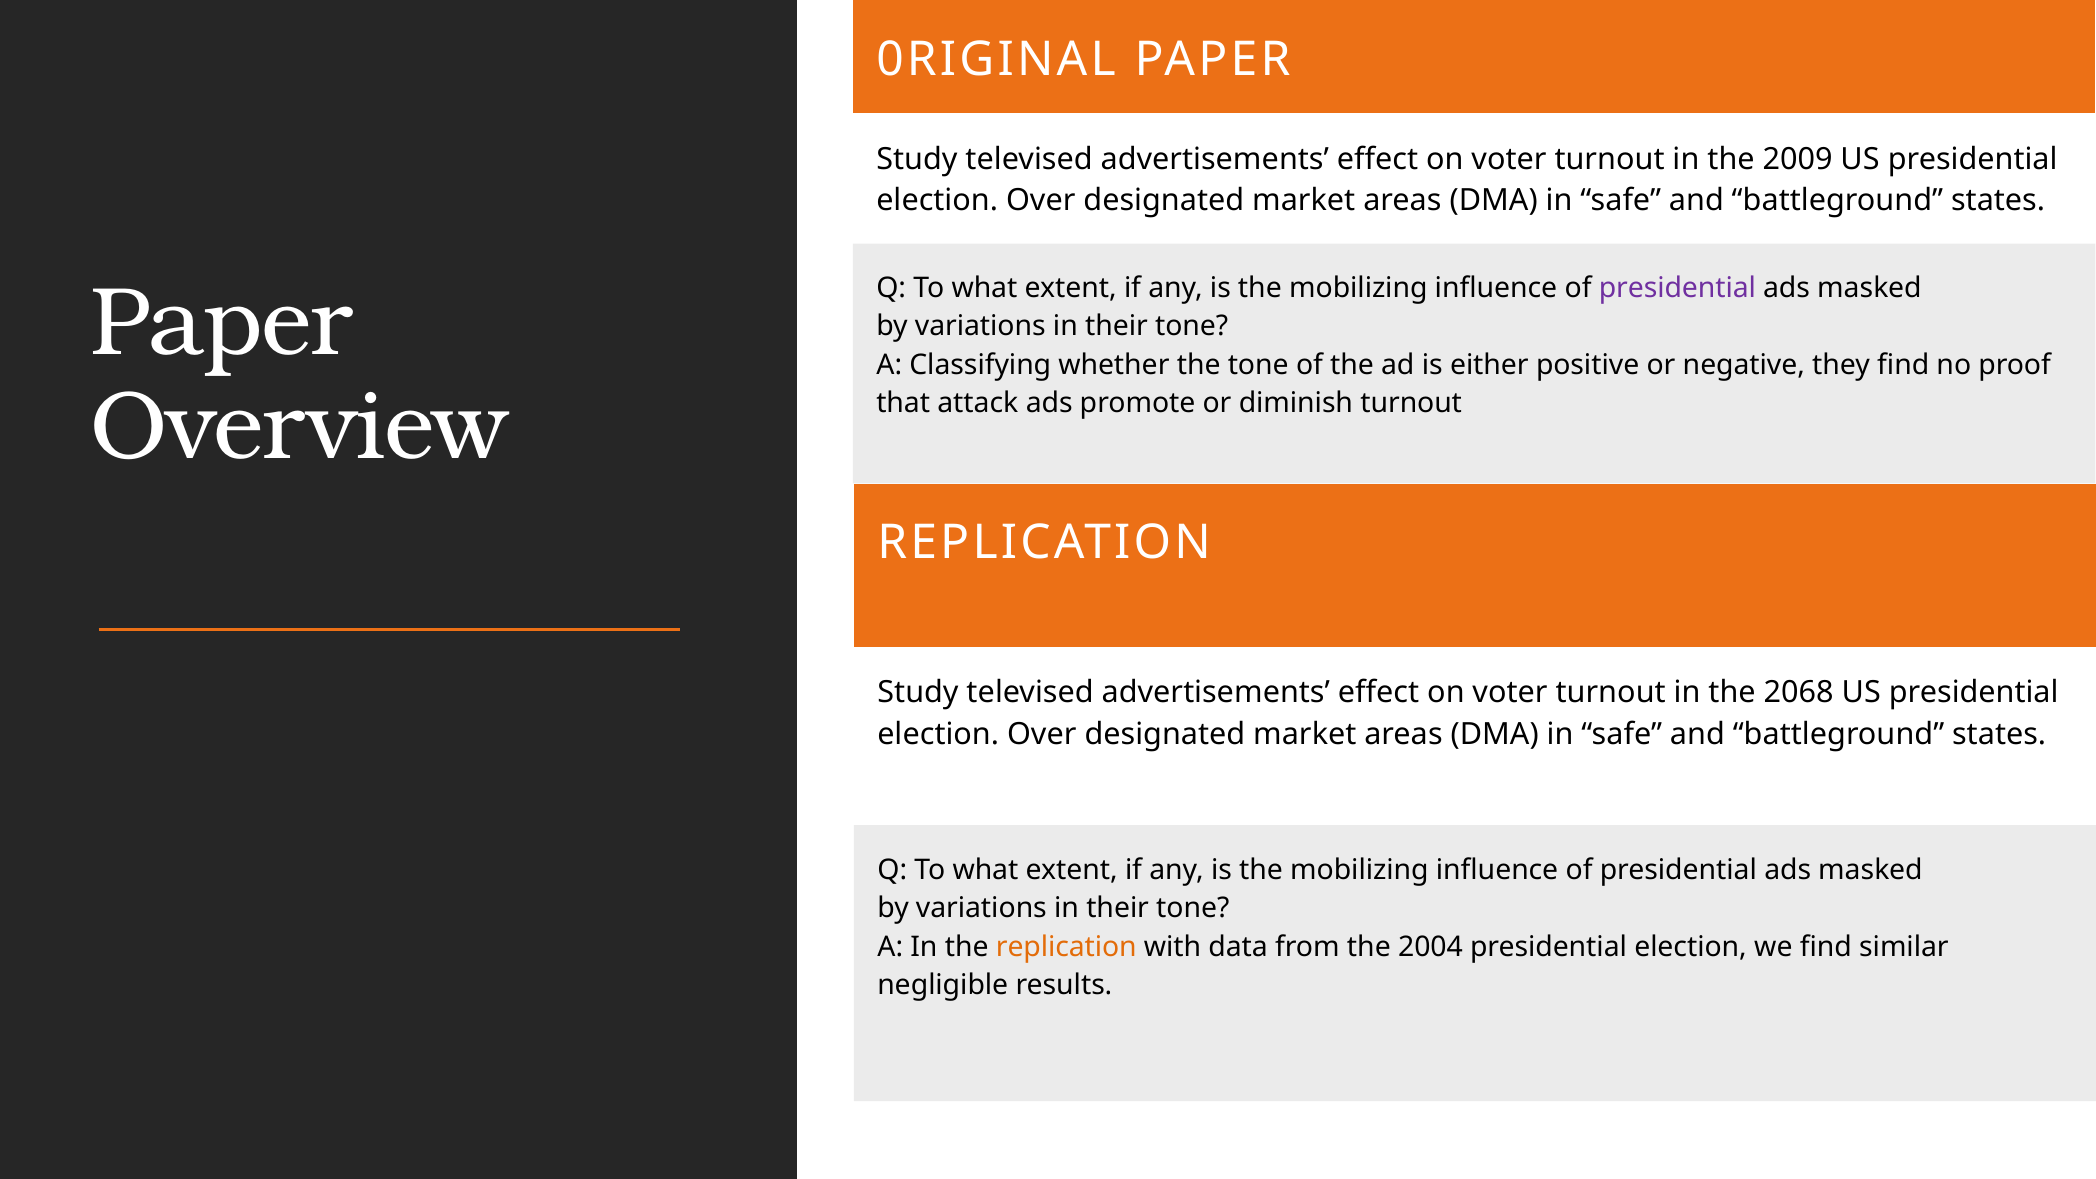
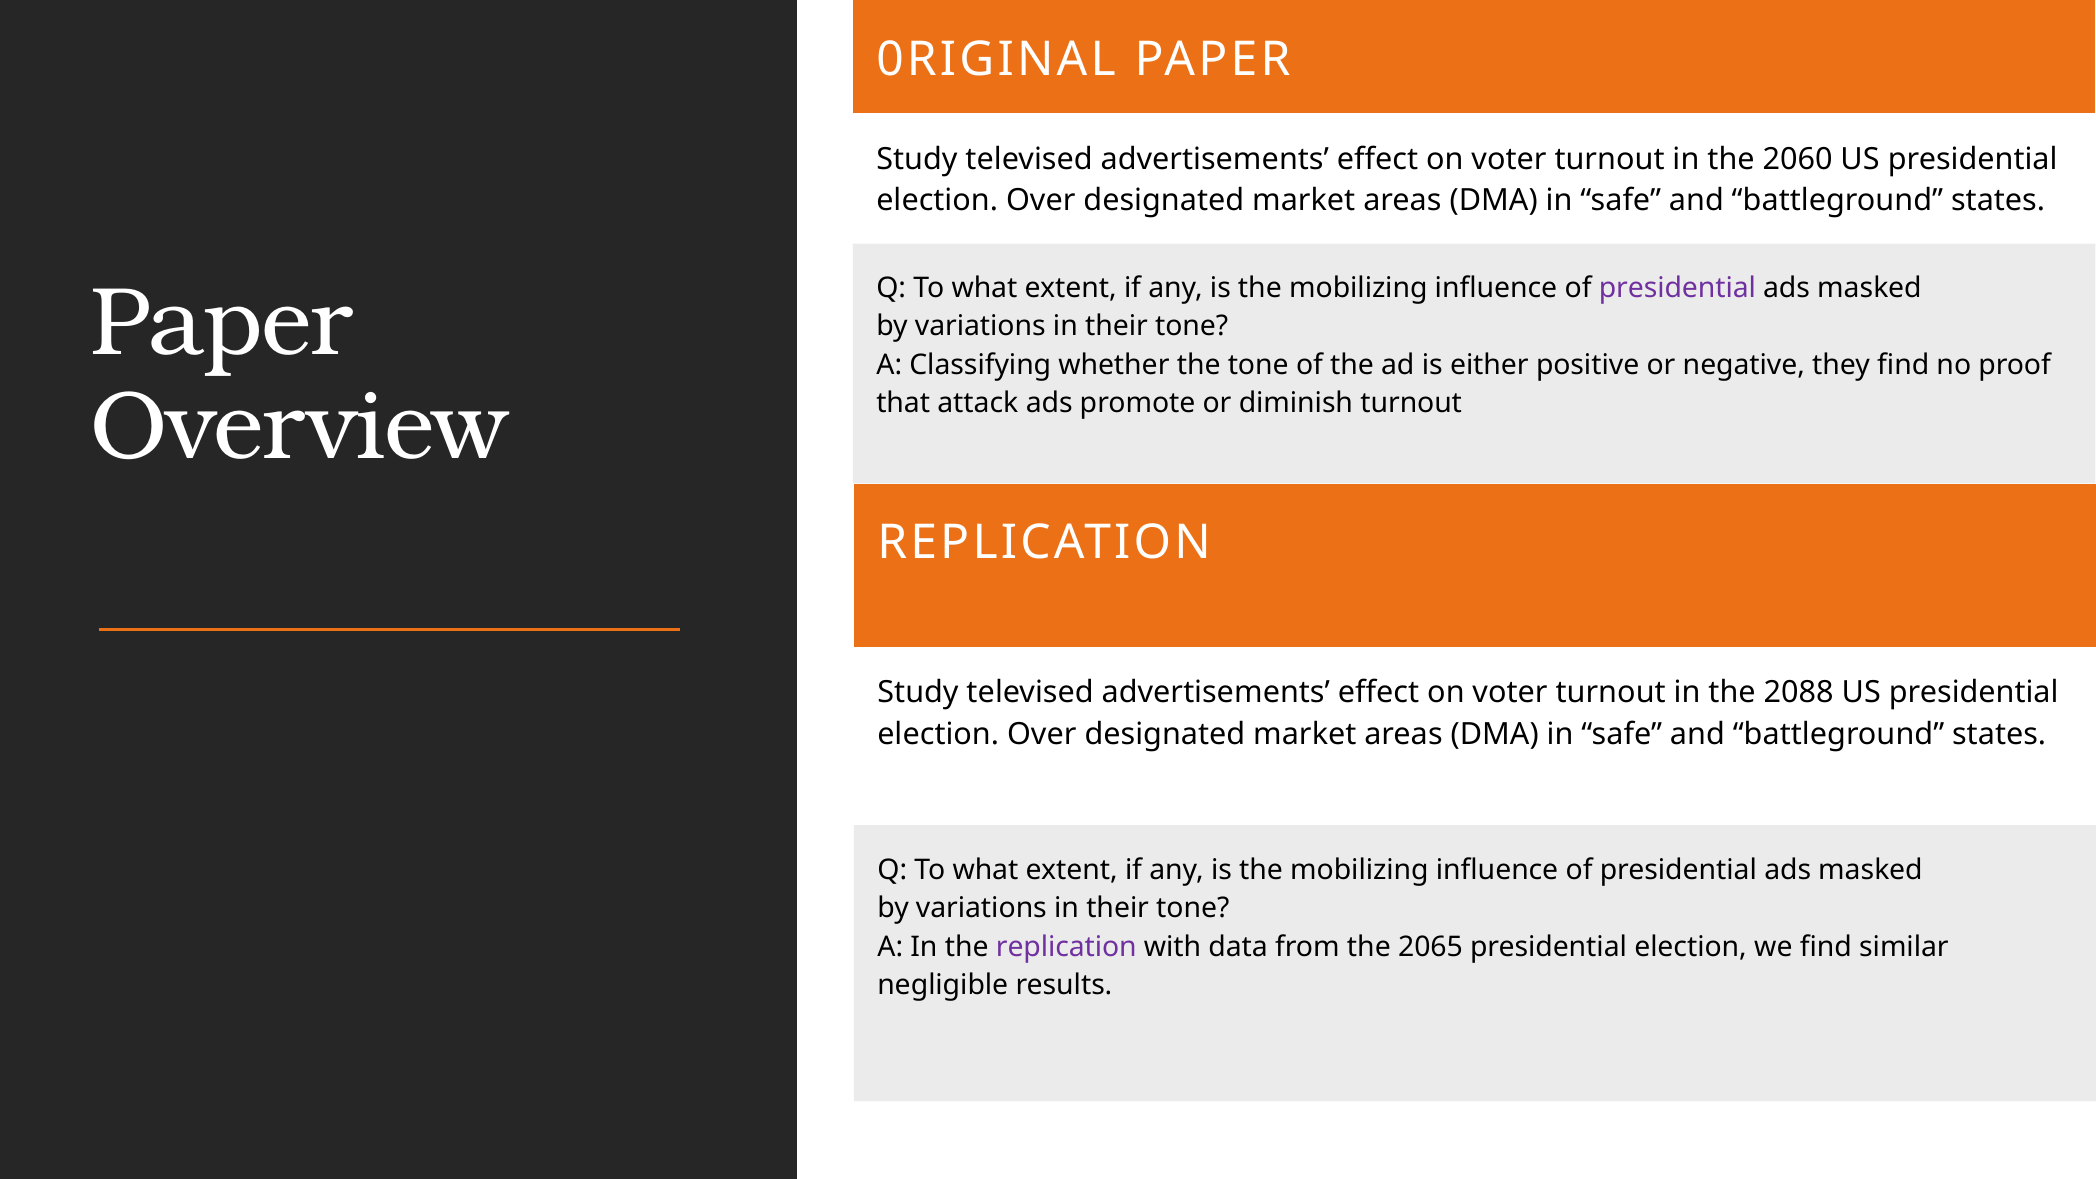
2009: 2009 -> 2060
2068: 2068 -> 2088
replication at (1066, 947) colour: orange -> purple
2004: 2004 -> 2065
